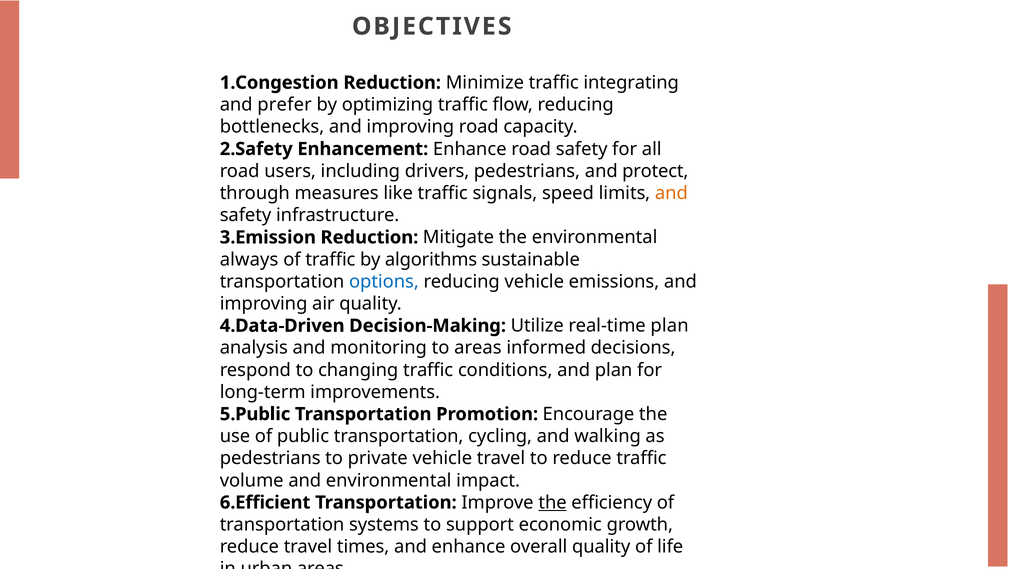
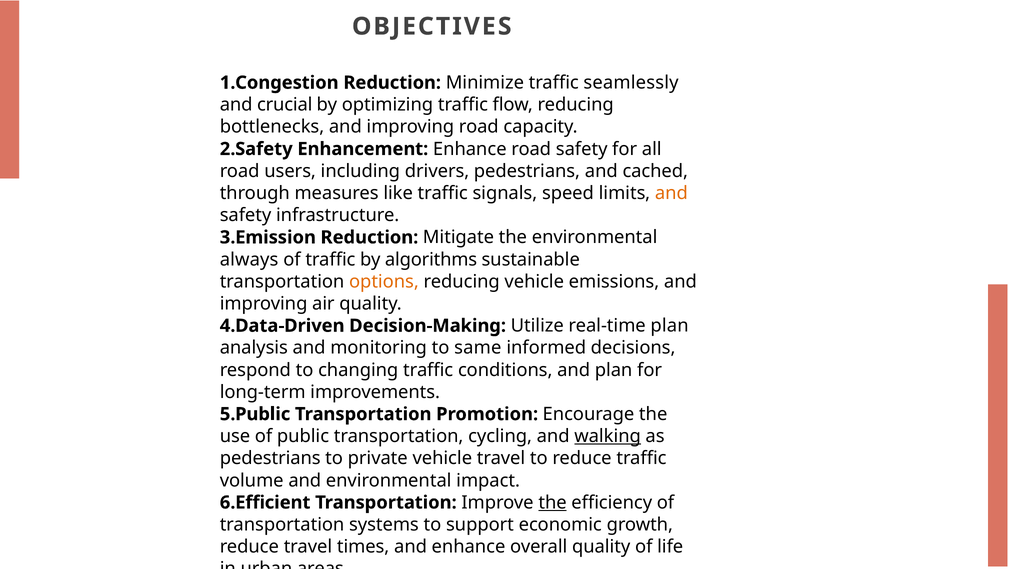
integrating: integrating -> seamlessly
prefer: prefer -> crucial
protect: protect -> cached
options colour: blue -> orange
to areas: areas -> same
walking underline: none -> present
